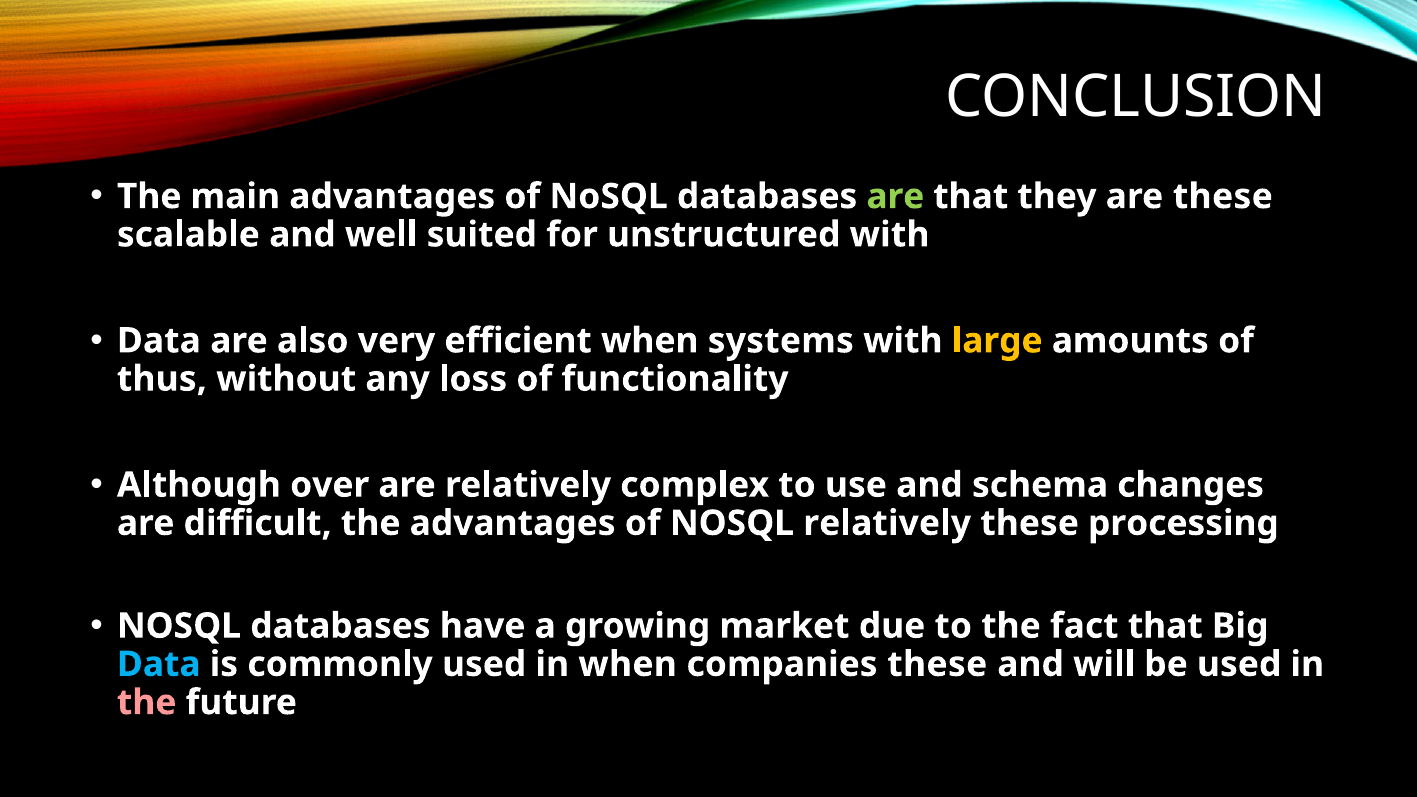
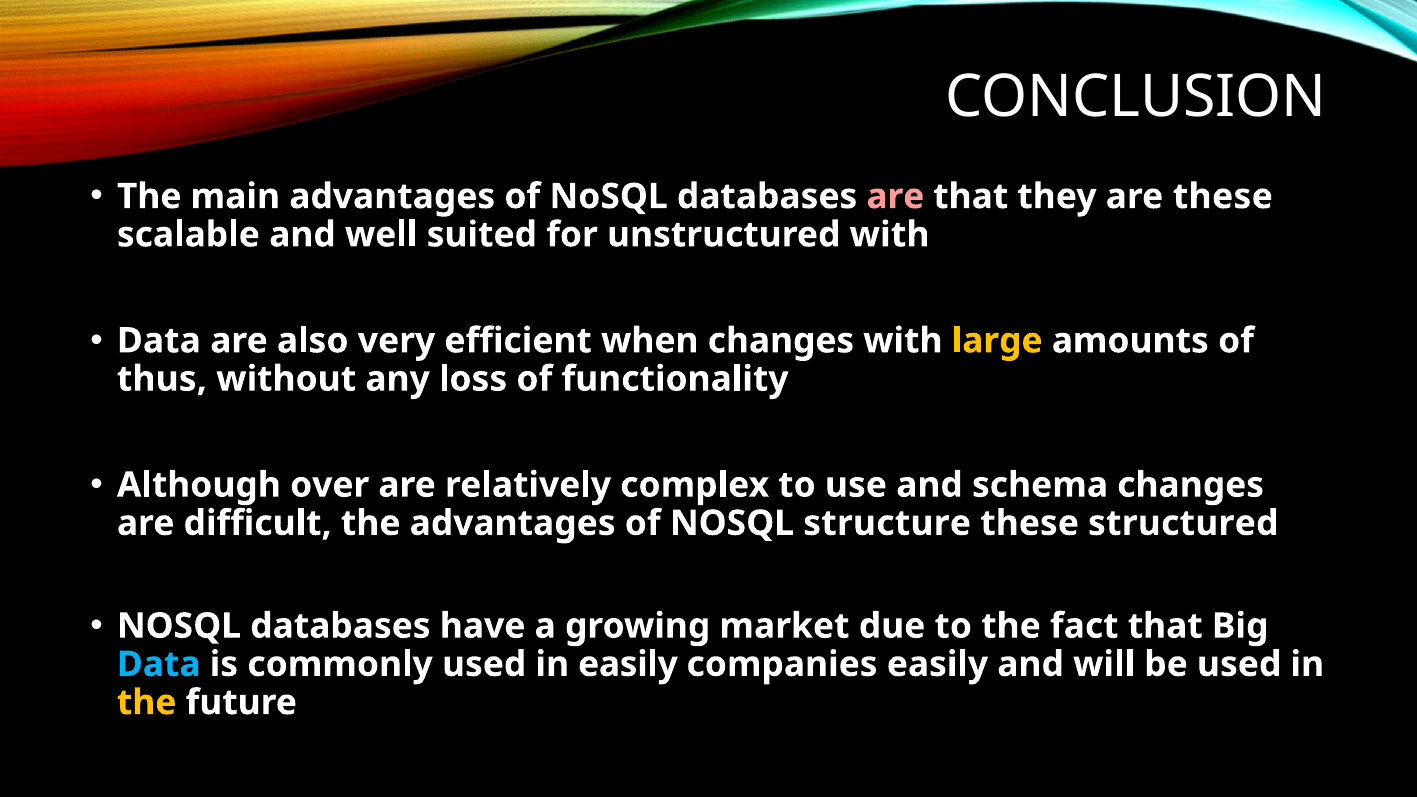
are at (895, 197) colour: light green -> pink
when systems: systems -> changes
NOSQL relatively: relatively -> structure
processing: processing -> structured
in when: when -> easily
companies these: these -> easily
the at (147, 703) colour: pink -> yellow
